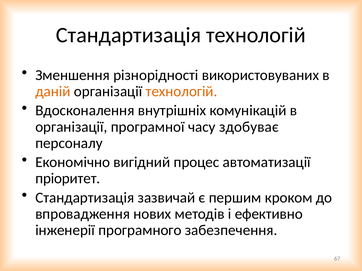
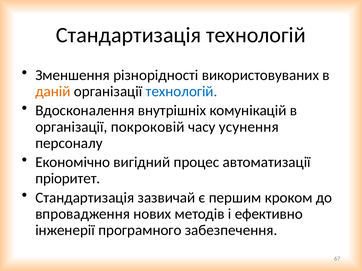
технологій at (182, 92) colour: orange -> blue
програмної: програмної -> покроковій
здобуває: здобуває -> усунення
